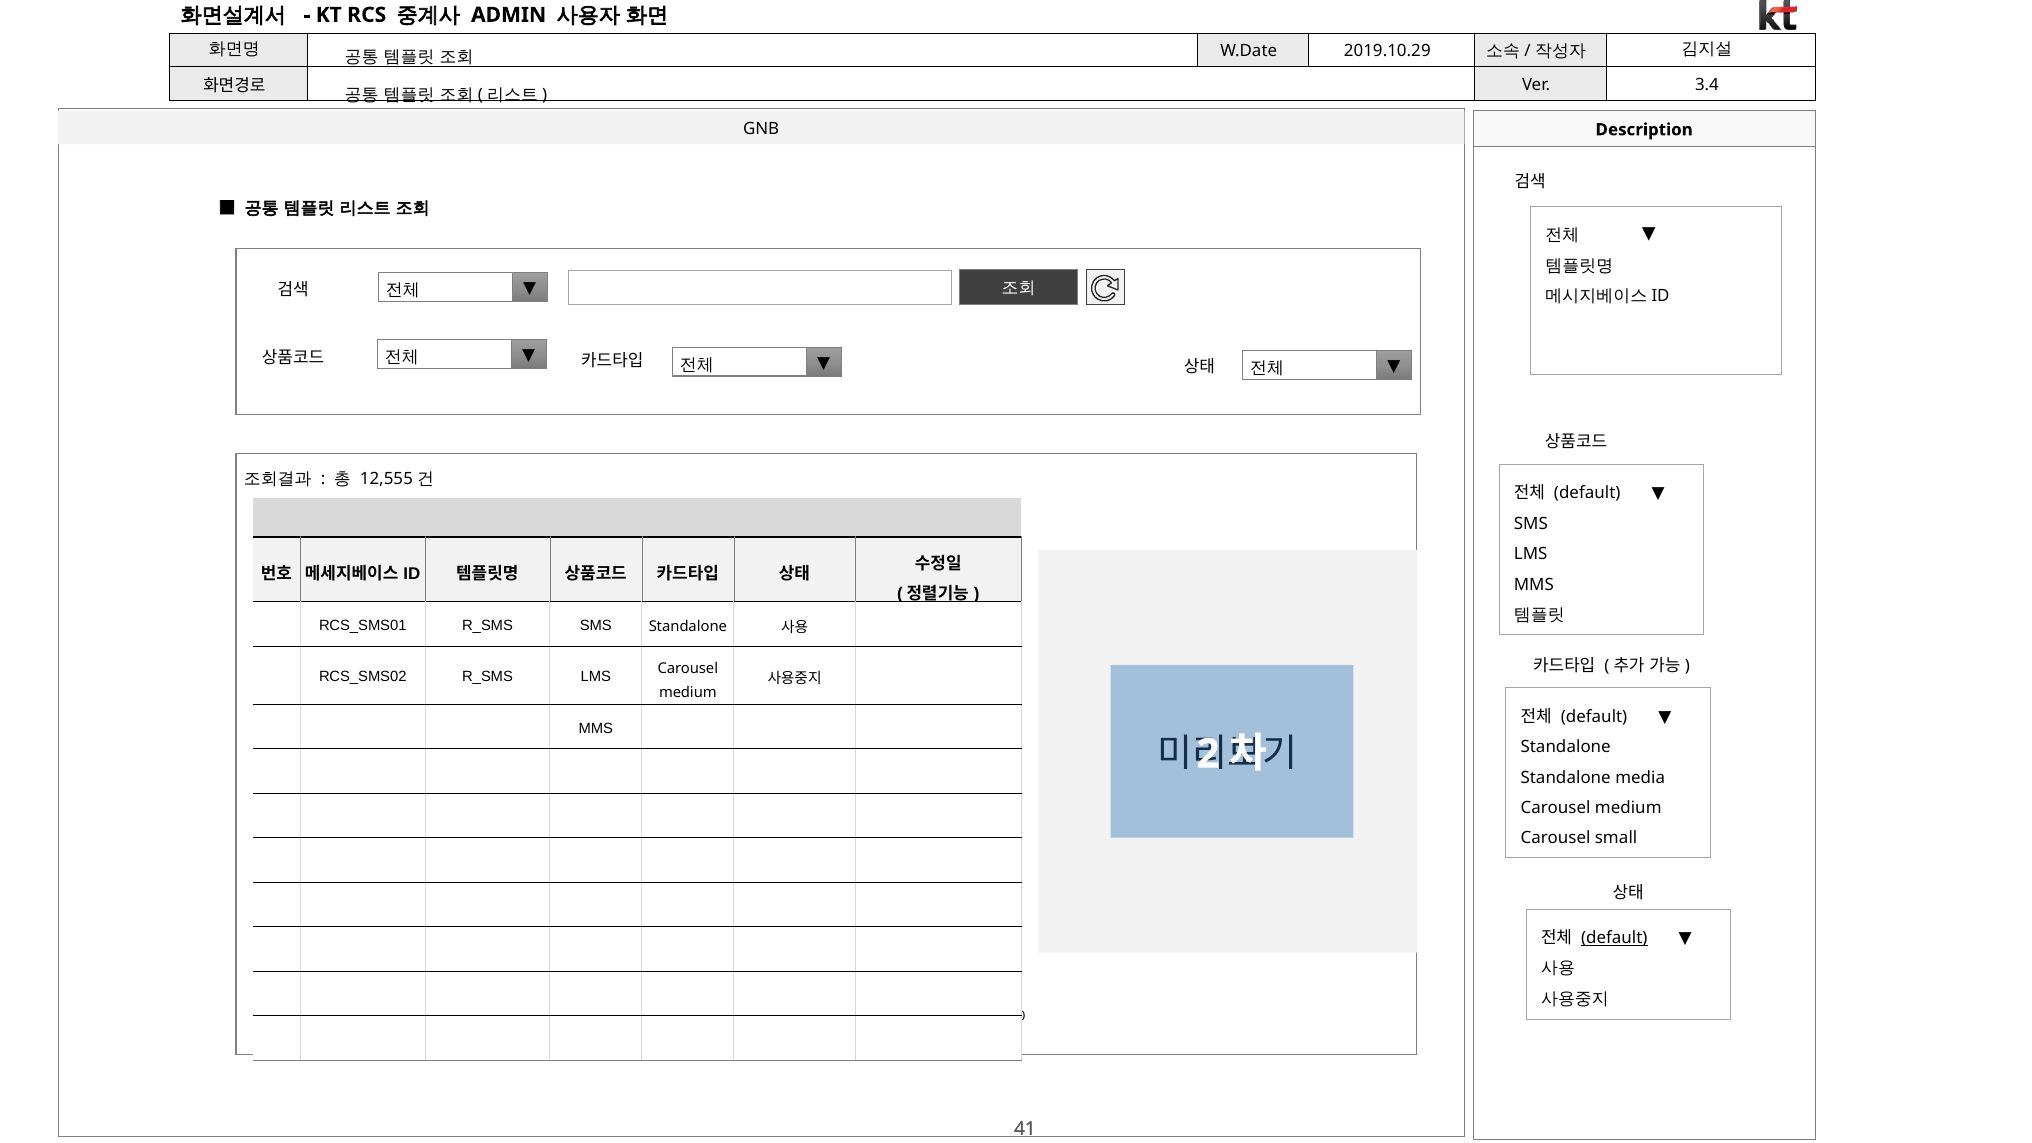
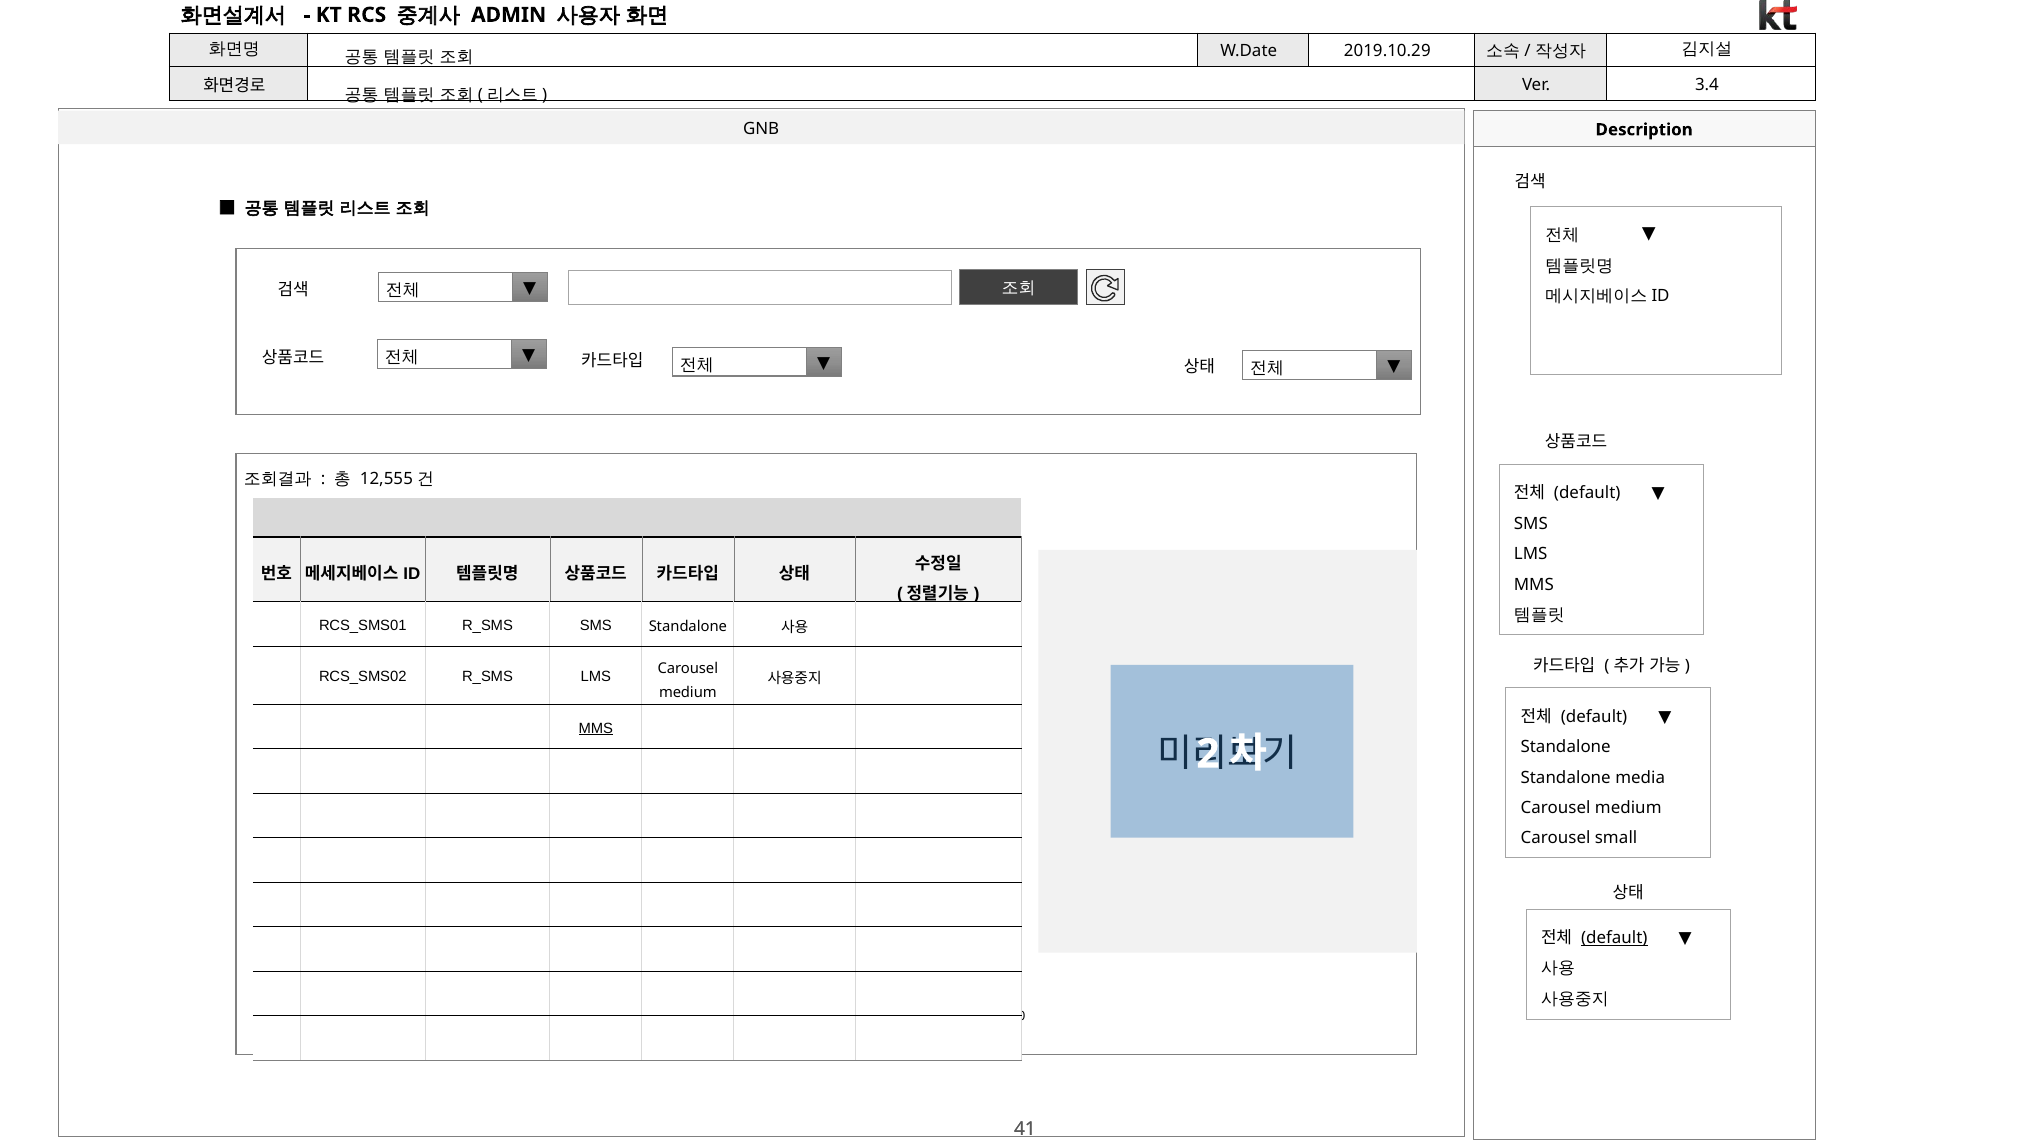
MMS at (596, 728) underline: none -> present
